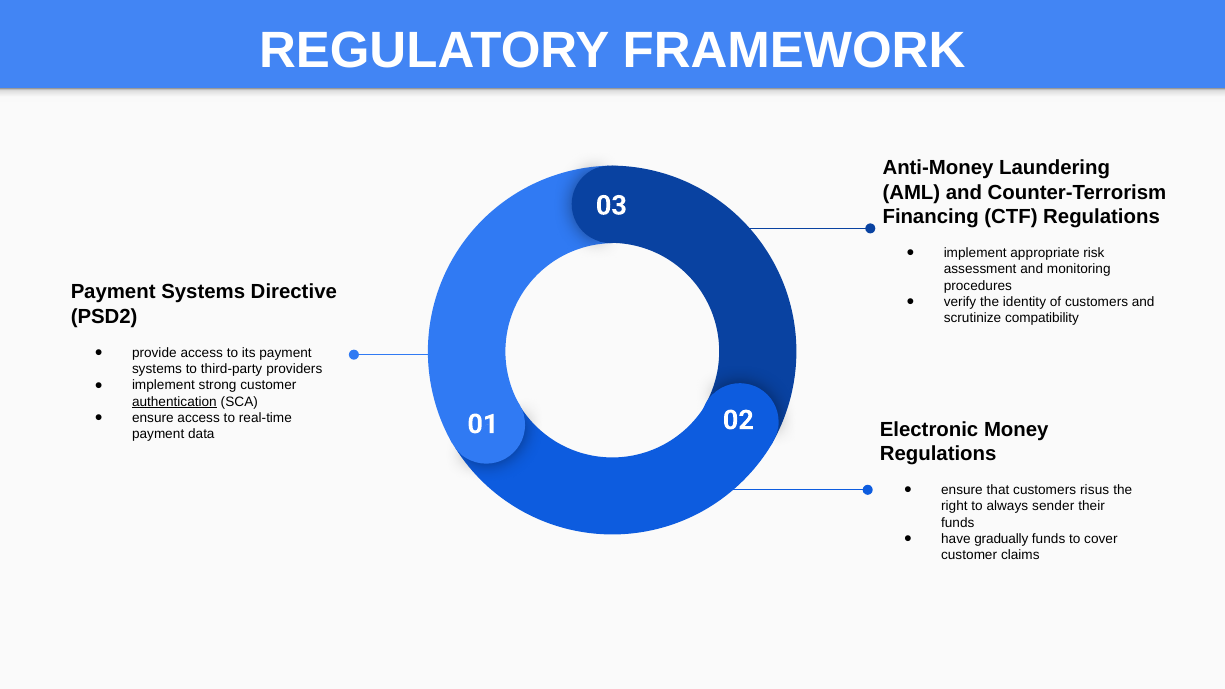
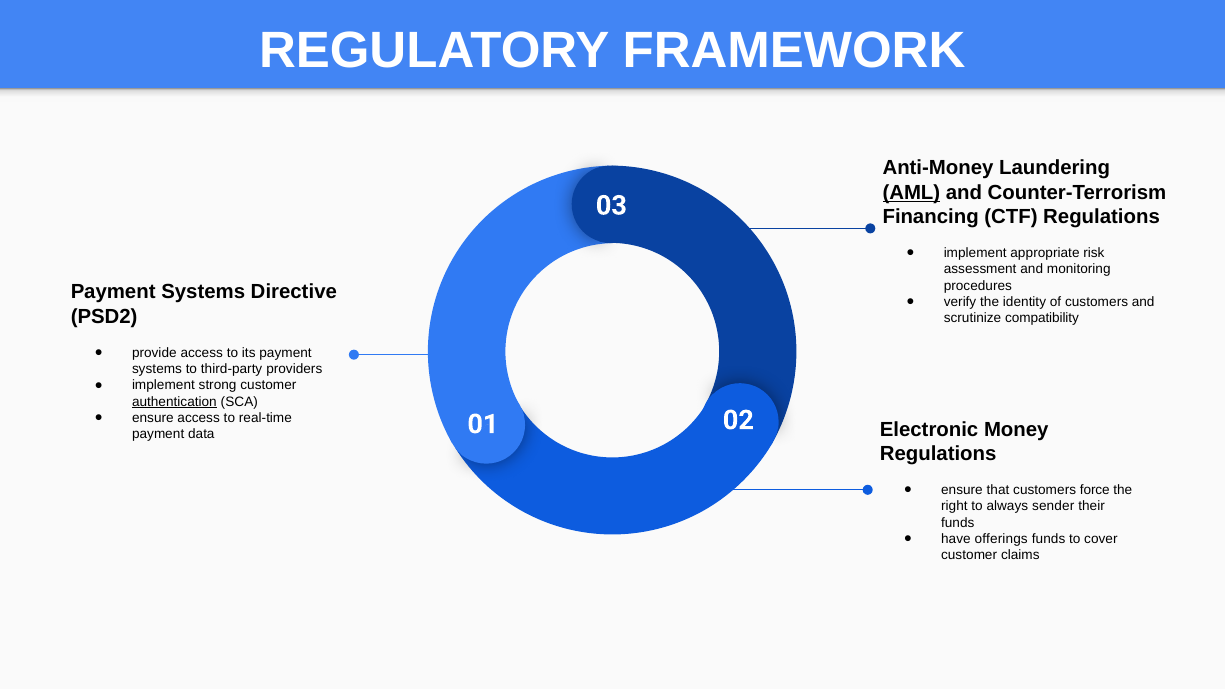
AML underline: none -> present
risus: risus -> force
gradually: gradually -> offerings
